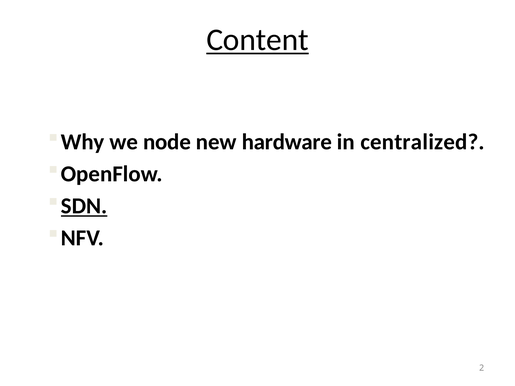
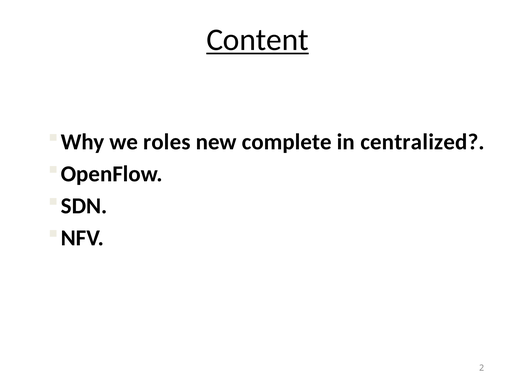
node: node -> roles
hardware: hardware -> complete
SDN underline: present -> none
